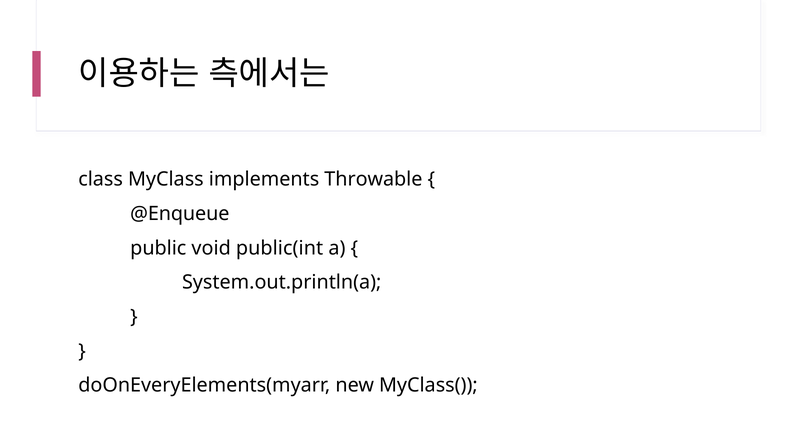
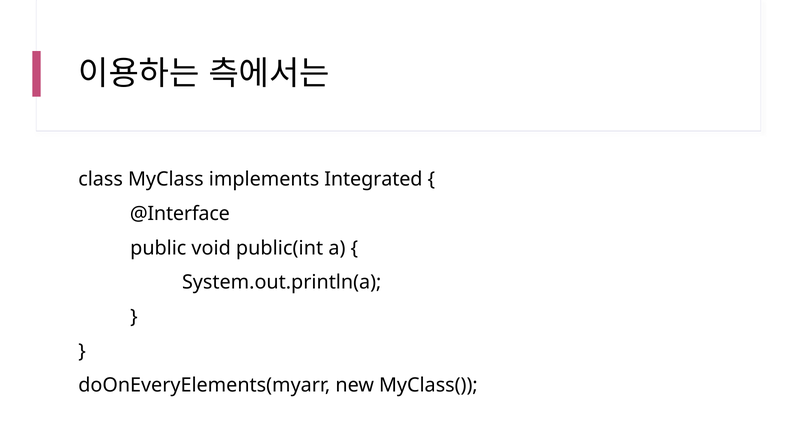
Throwable: Throwable -> Integrated
@Enqueue: @Enqueue -> @Interface
